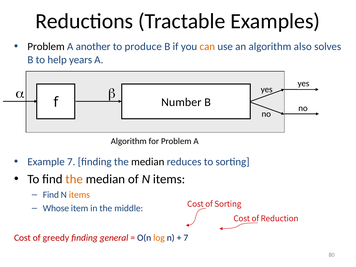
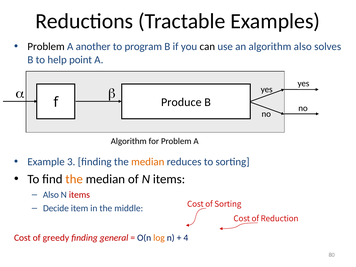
produce: produce -> program
can colour: orange -> black
years: years -> point
Number: Number -> Produce
Example 7: 7 -> 3
median at (148, 162) colour: black -> orange
Find at (51, 195): Find -> Also
items at (79, 195) colour: orange -> red
Whose: Whose -> Decide
7 at (186, 238): 7 -> 4
